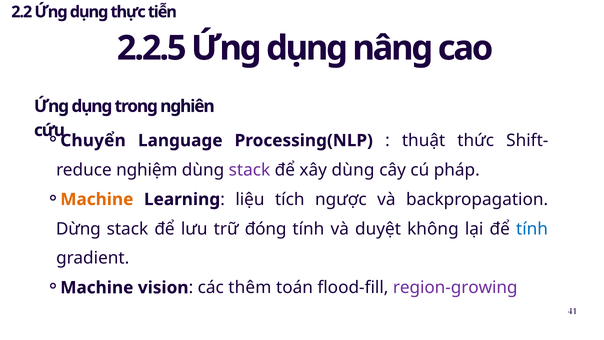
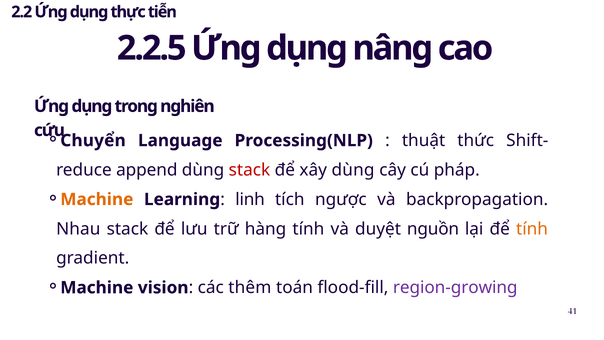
nghiệm: nghiệm -> append
stack at (249, 170) colour: purple -> red
liệu: liệu -> linh
Dừng: Dừng -> Nhau
đóng: đóng -> hàng
không: không -> nguồn
tính at (532, 229) colour: blue -> orange
